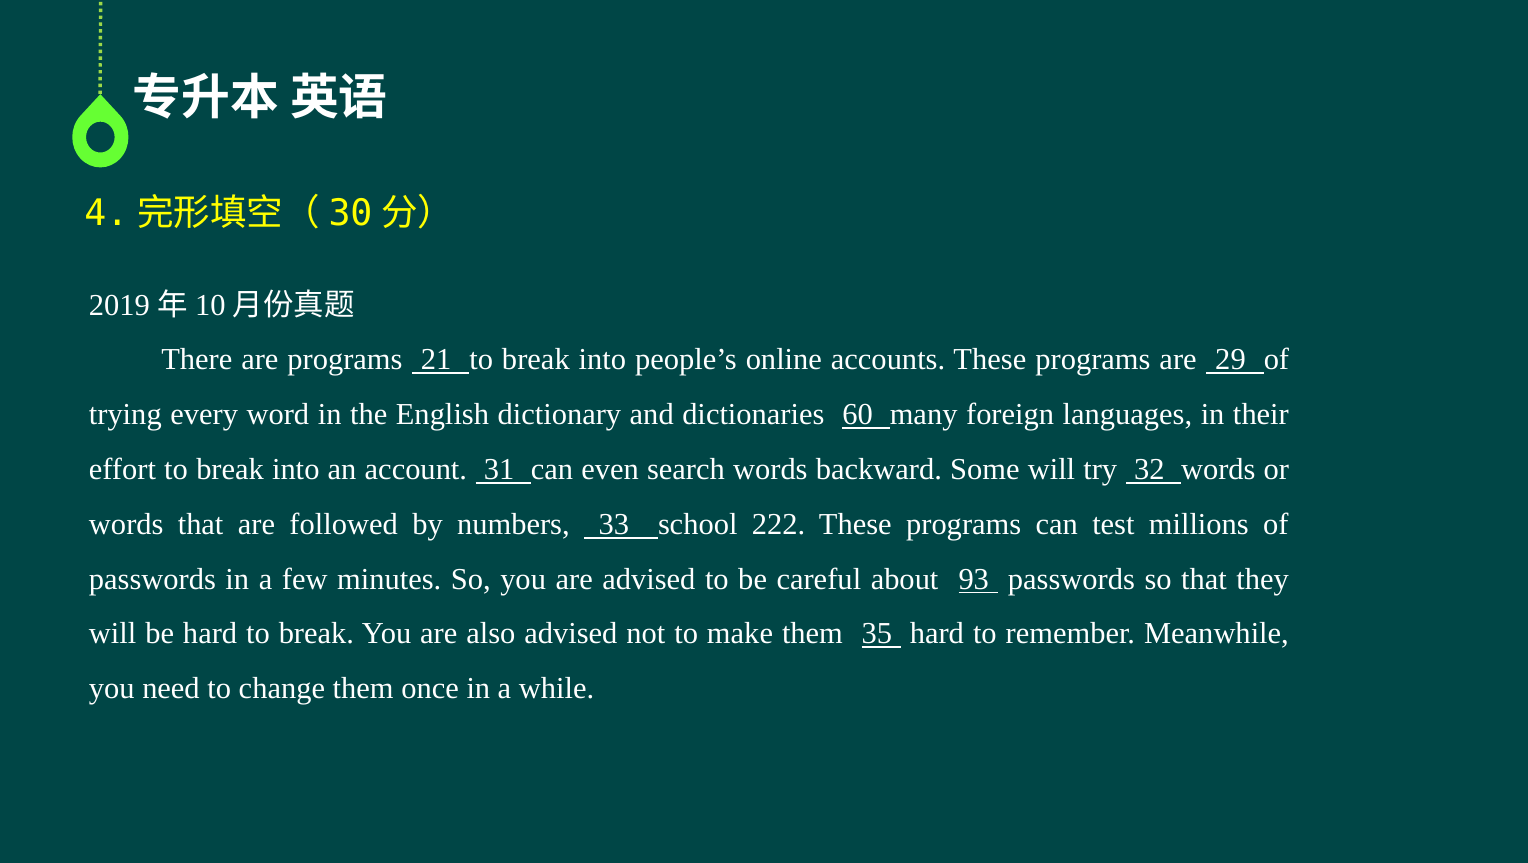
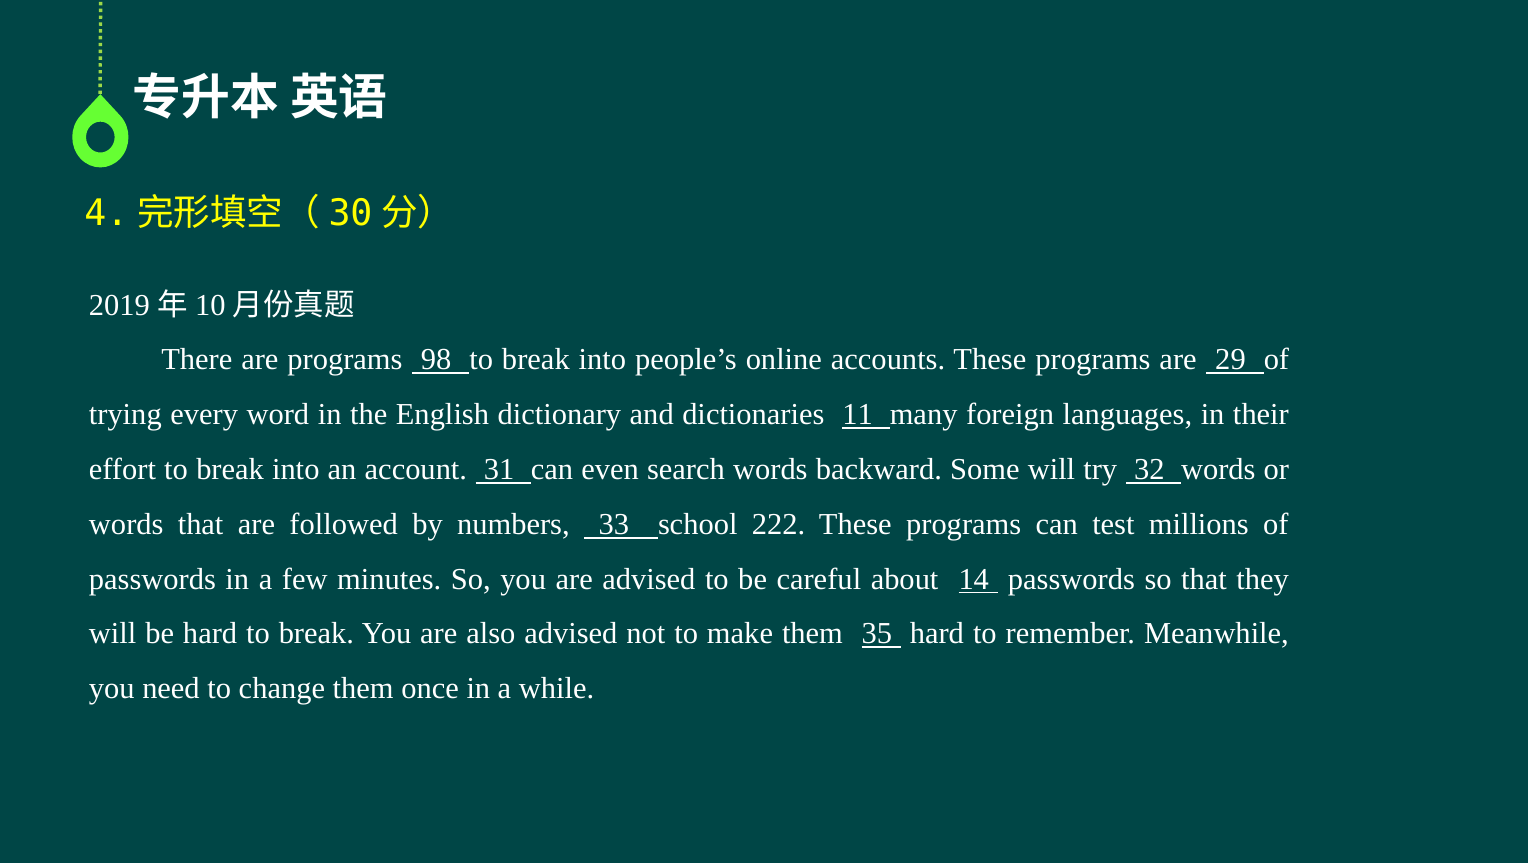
21: 21 -> 98
60: 60 -> 11
93: 93 -> 14
